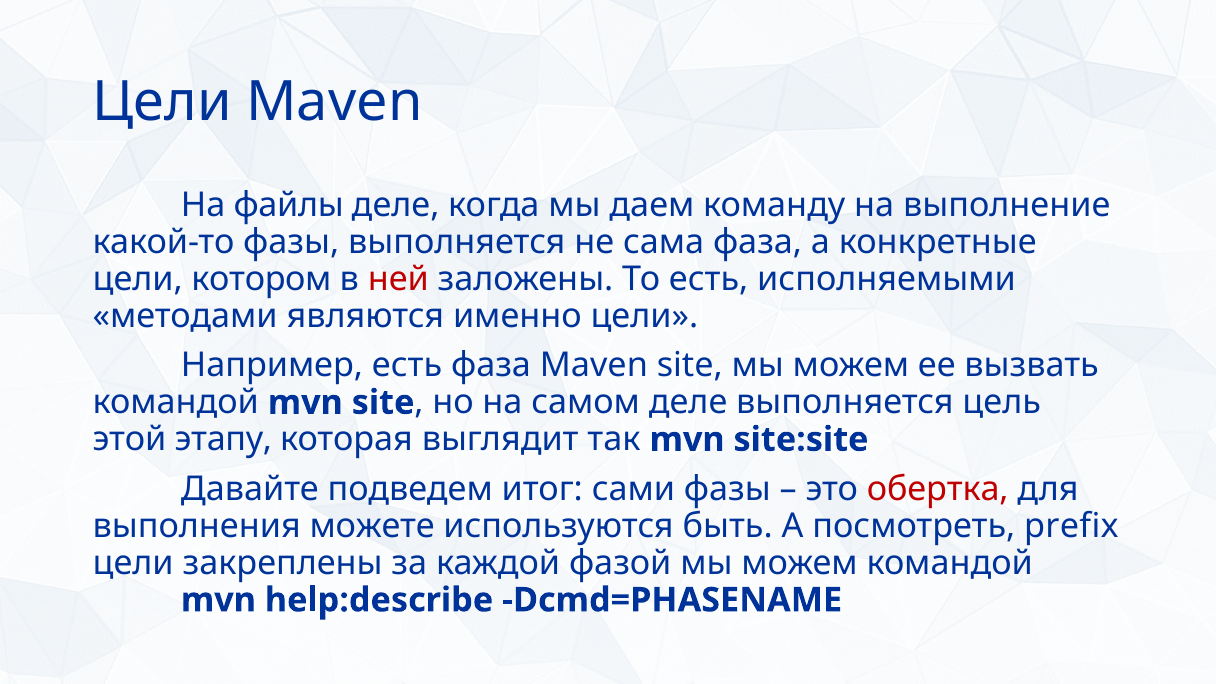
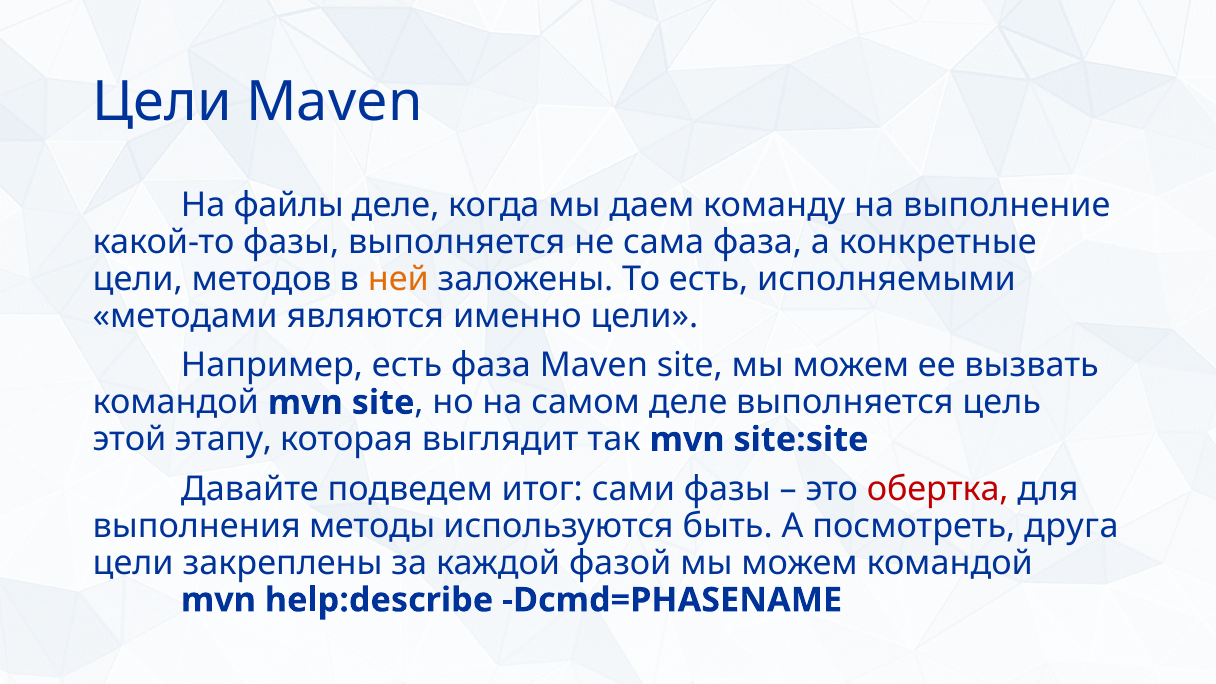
котором: котором -> методов
ней colour: red -> orange
можете: можете -> методы
prefix: prefix -> друга
